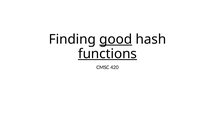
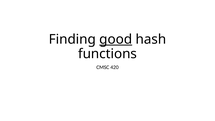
functions underline: present -> none
